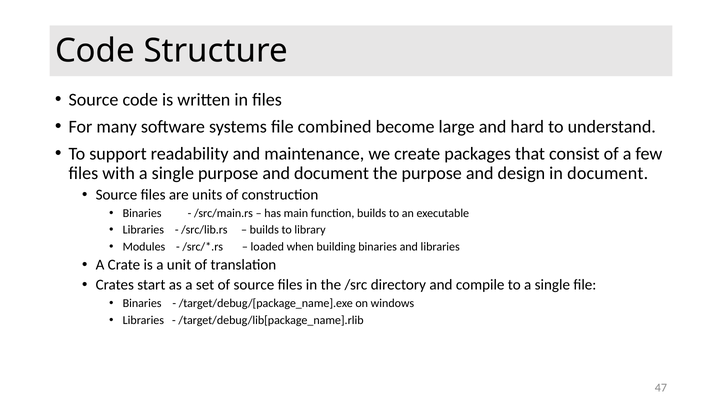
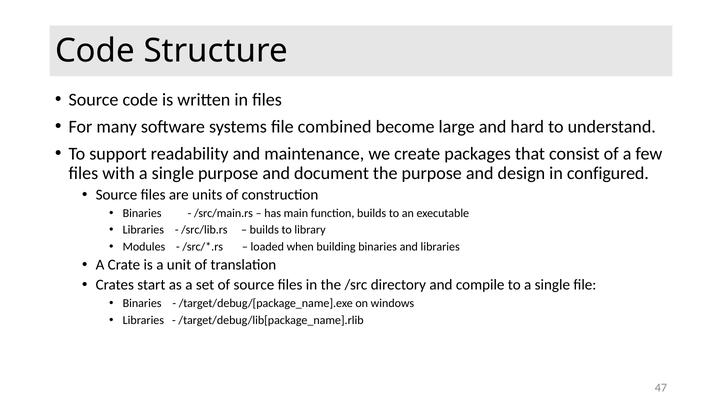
in document: document -> configured
